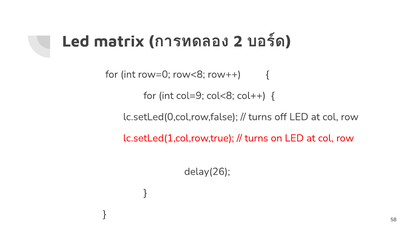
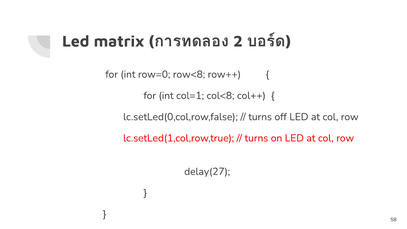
col=9: col=9 -> col=1
delay(26: delay(26 -> delay(27
